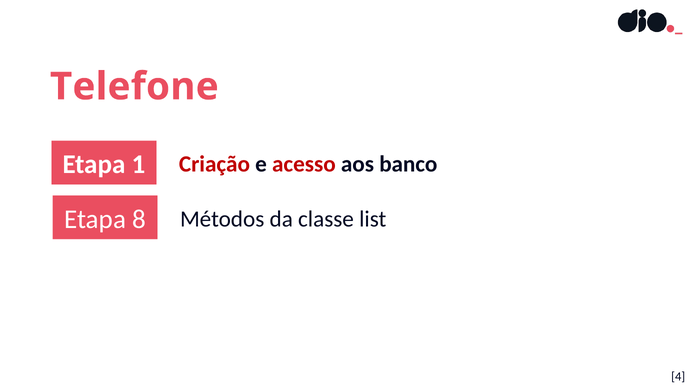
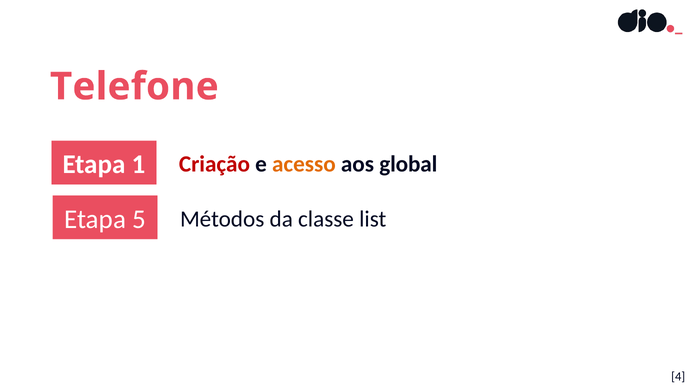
acesso colour: red -> orange
banco: banco -> global
8: 8 -> 5
